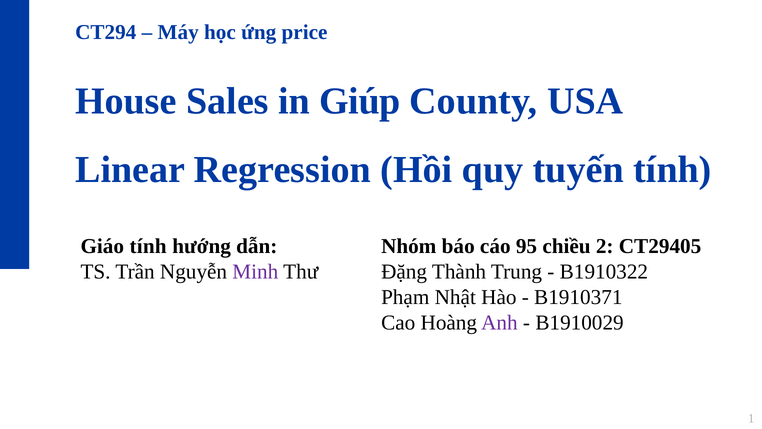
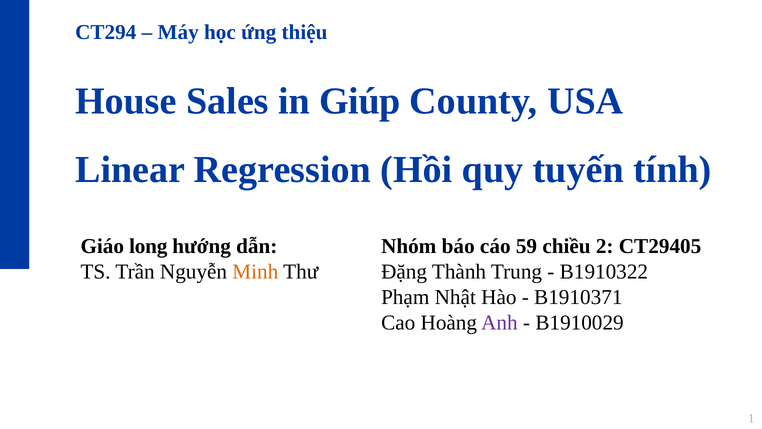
price: price -> thiệu
Giáo tính: tính -> long
95: 95 -> 59
Minh colour: purple -> orange
